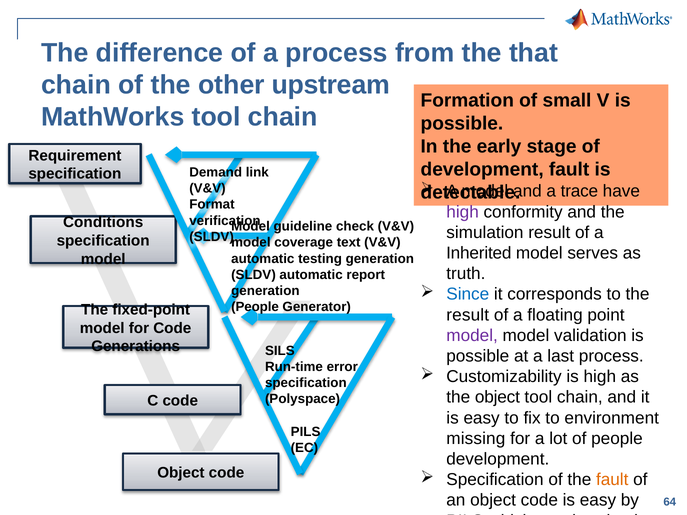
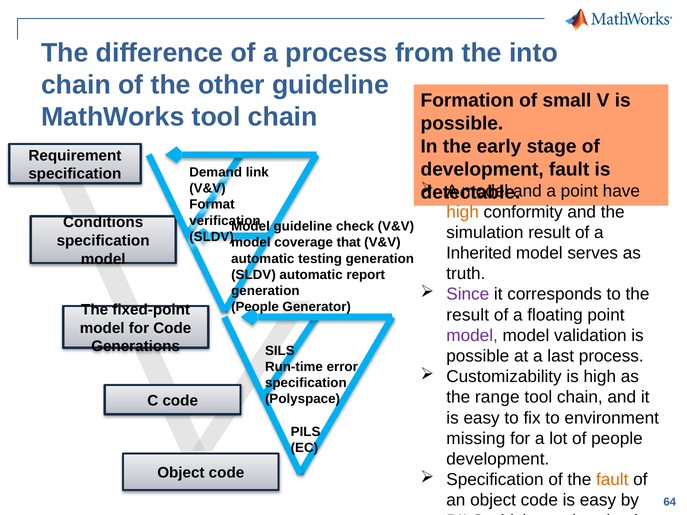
that: that -> into
other upstream: upstream -> guideline
a trace: trace -> point
high at (463, 212) colour: purple -> orange
text: text -> that
Since colour: blue -> purple
the object: object -> range
